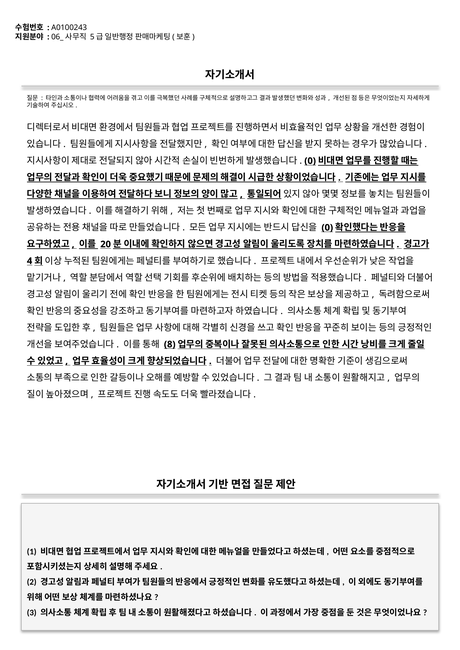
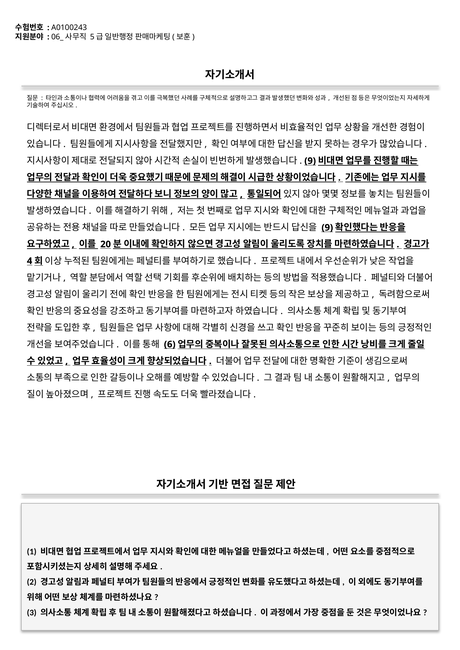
0 at (310, 161): 0 -> 9
0 at (327, 228): 0 -> 9
8: 8 -> 6
